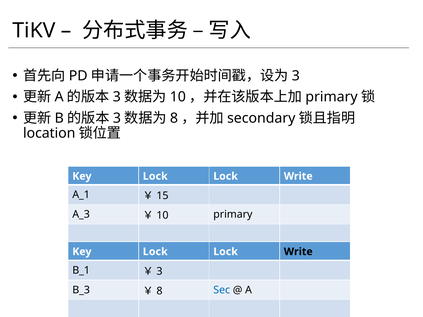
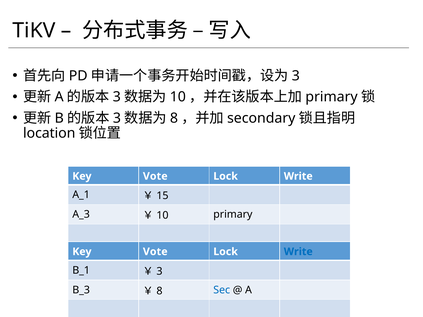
Lock at (155, 176): Lock -> Vote
Lock at (155, 252): Lock -> Vote
Write at (298, 252) colour: black -> blue
